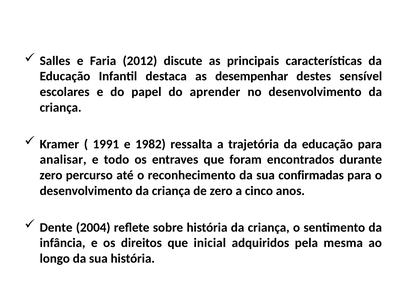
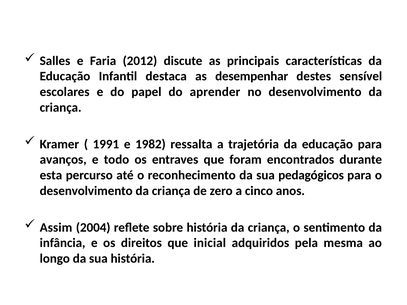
analisar: analisar -> avanços
zero at (51, 175): zero -> esta
confirmadas: confirmadas -> pedagógicos
Dente: Dente -> Assim
